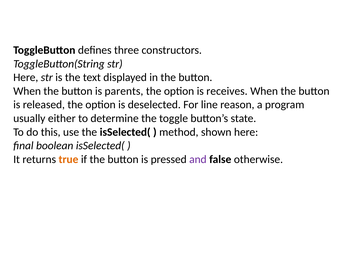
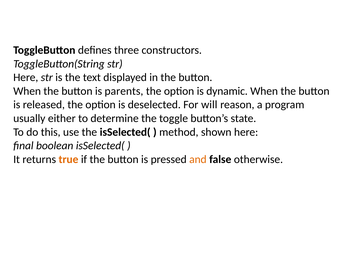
receives: receives -> dynamic
line: line -> will
and colour: purple -> orange
